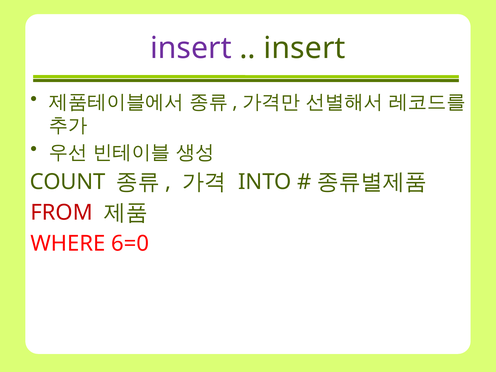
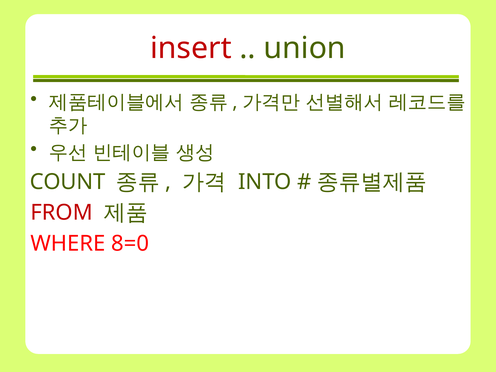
insert at (191, 48) colour: purple -> red
insert at (305, 48): insert -> union
6=0: 6=0 -> 8=0
